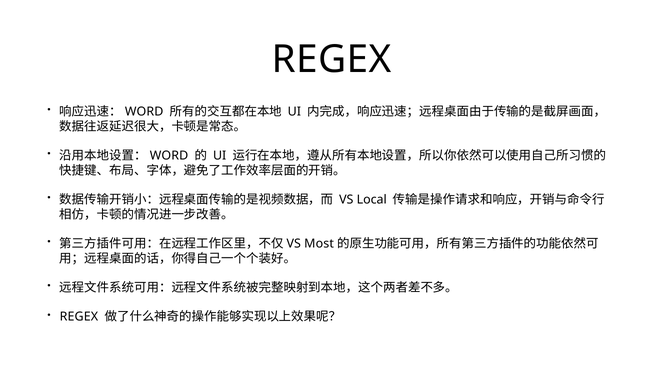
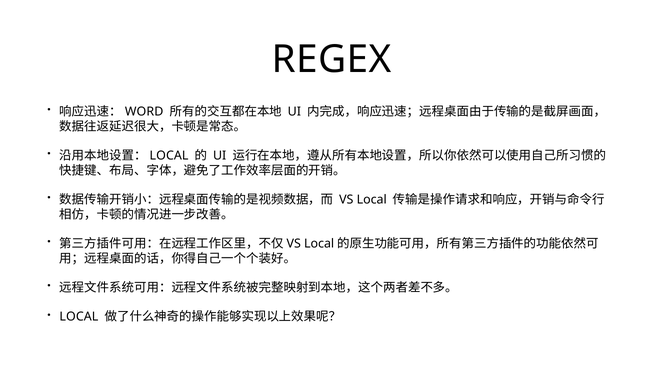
WORD at (169, 156): WORD -> LOCAL
Most at (319, 244): Most -> Local
REGEX at (79, 317): REGEX -> LOCAL
